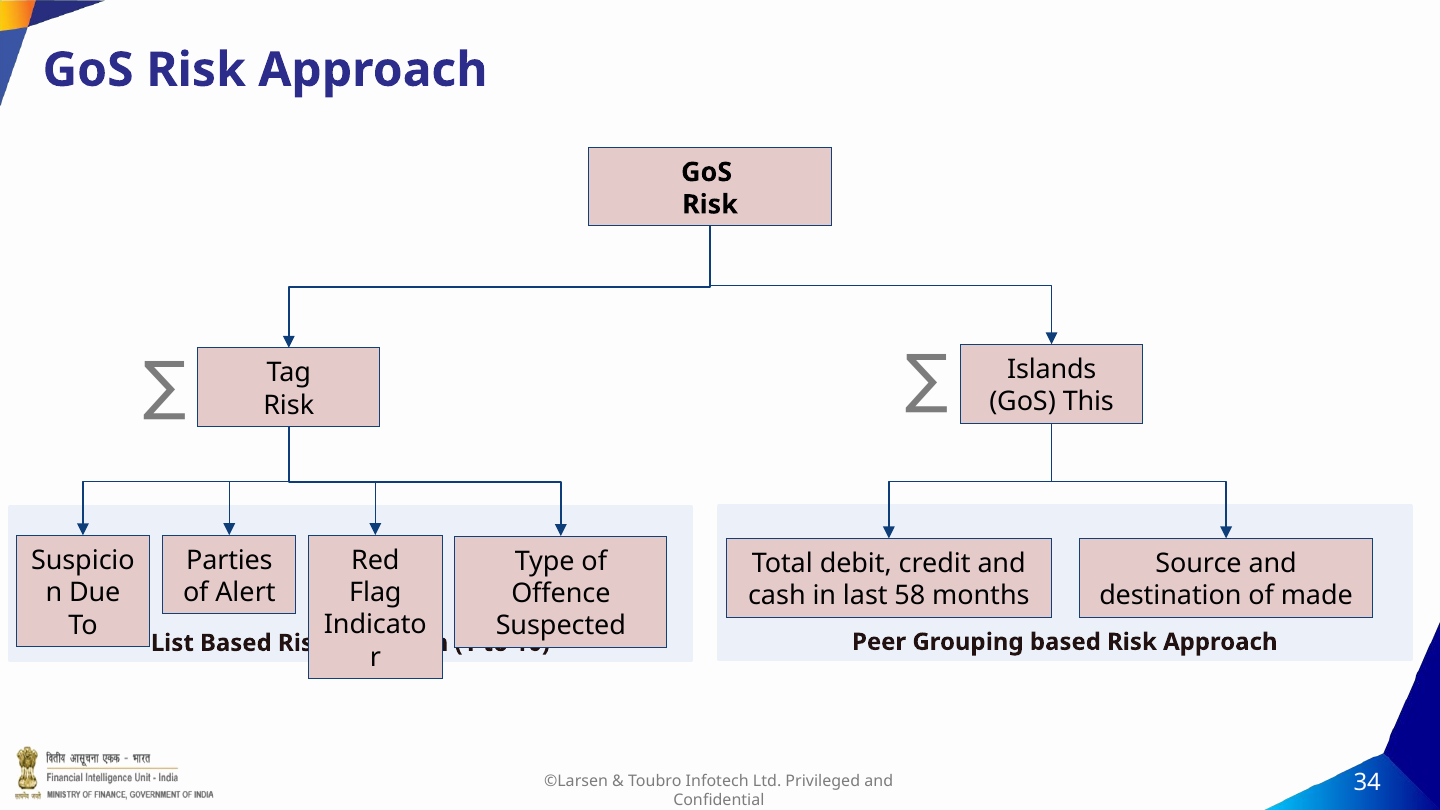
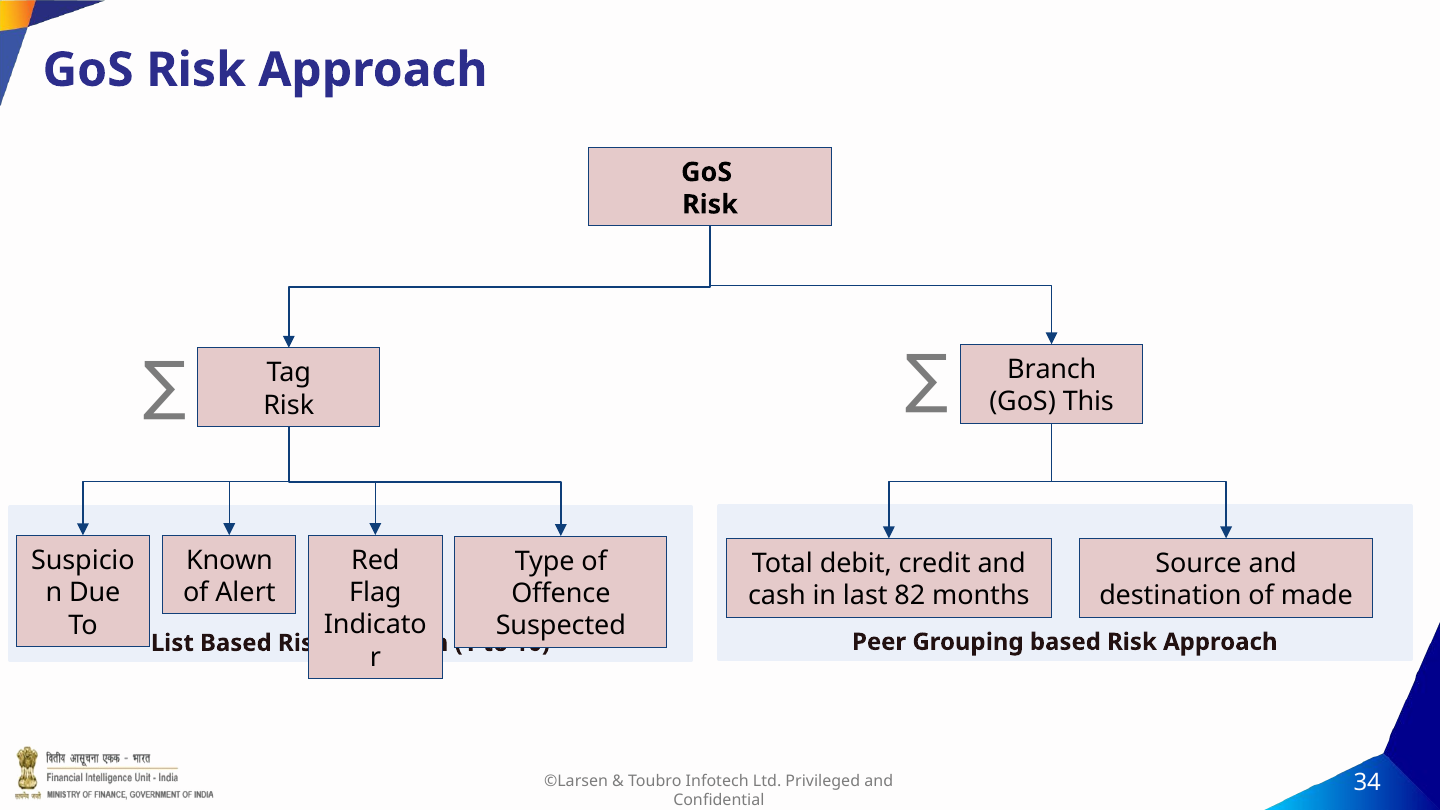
Islands: Islands -> Branch
Parties: Parties -> Known
58: 58 -> 82
